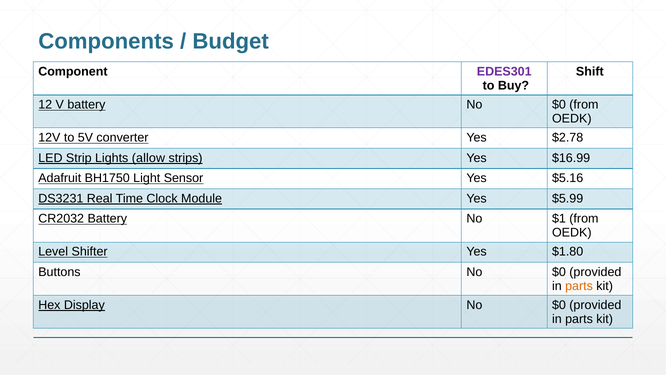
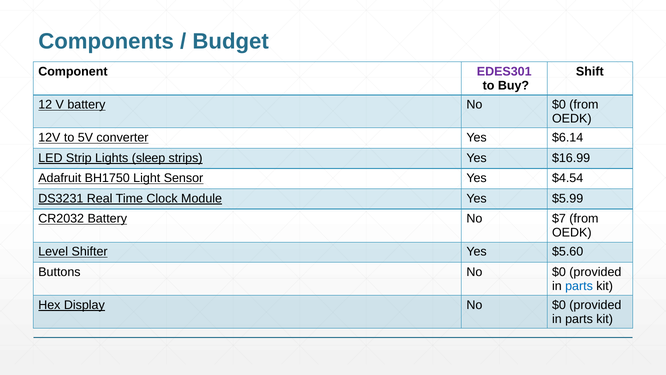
$2.78: $2.78 -> $6.14
allow: allow -> sleep
$5.16: $5.16 -> $4.54
$1: $1 -> $7
$1.80: $1.80 -> $5.60
parts at (579, 286) colour: orange -> blue
